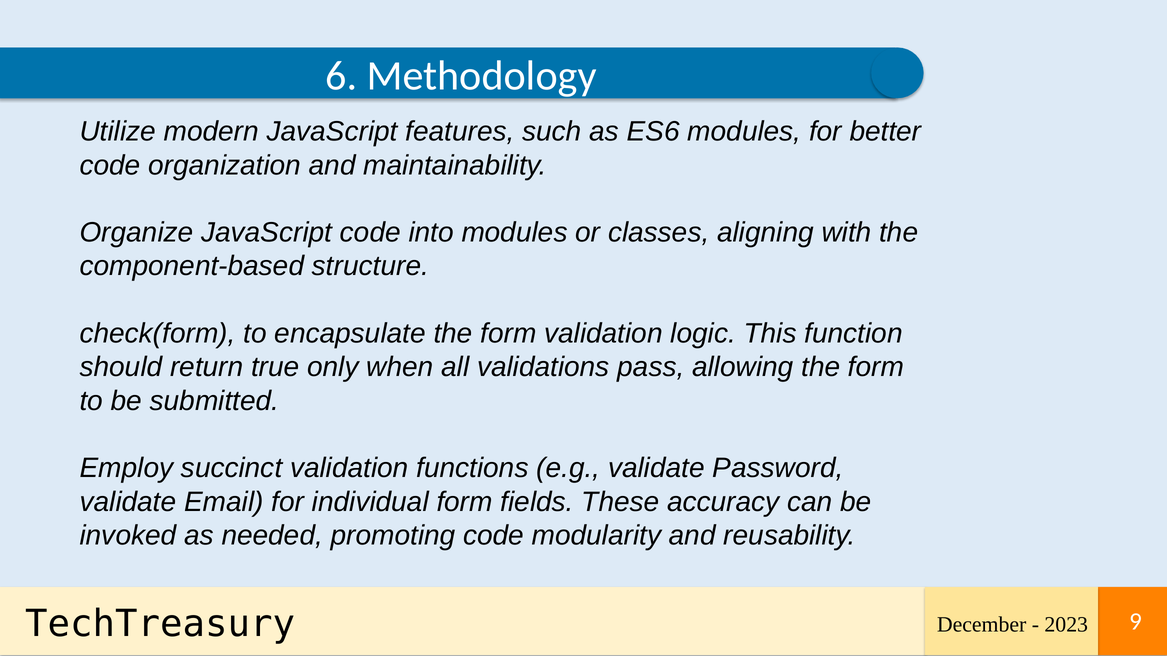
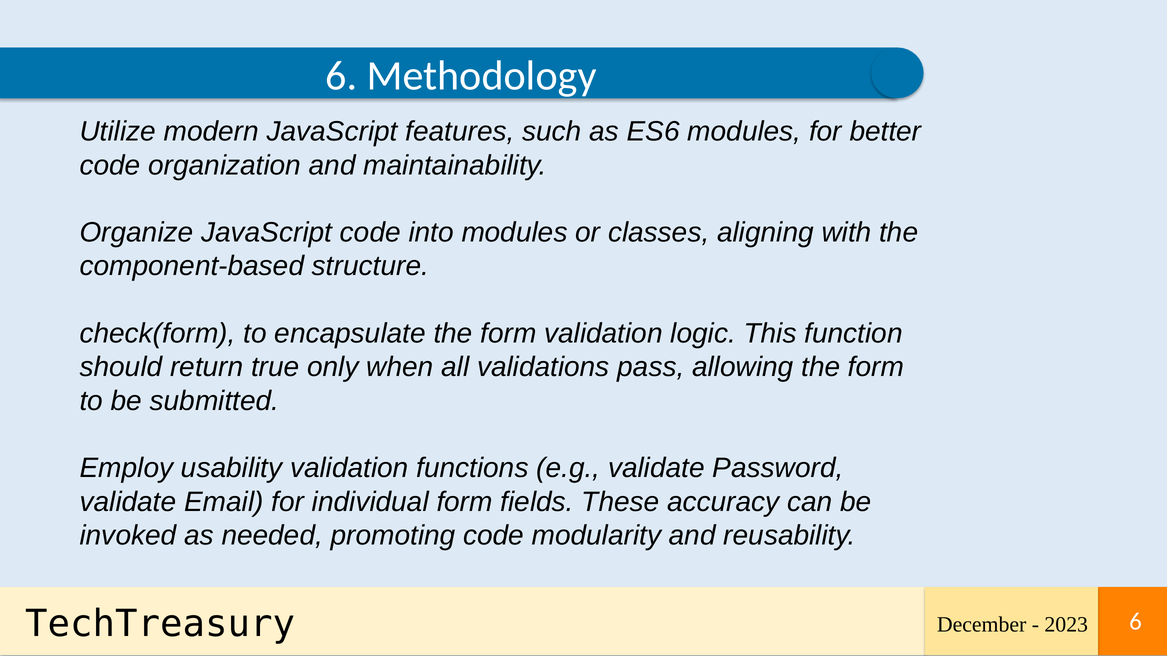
succinct: succinct -> usability
9 at (1135, 622): 9 -> 6
